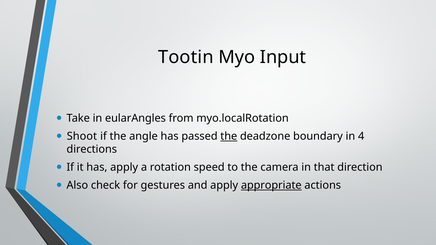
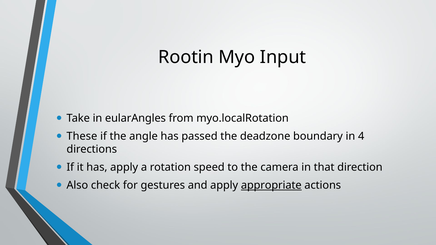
Tootin: Tootin -> Rootin
Shoot: Shoot -> These
the at (229, 136) underline: present -> none
